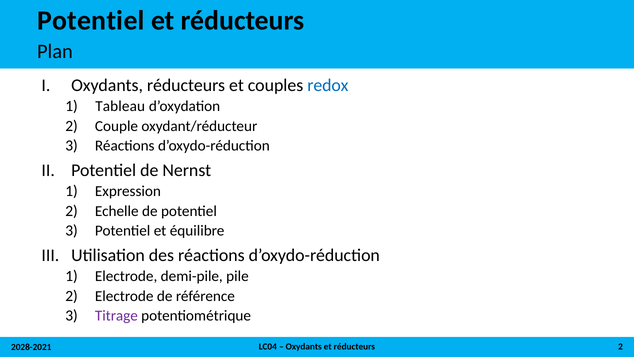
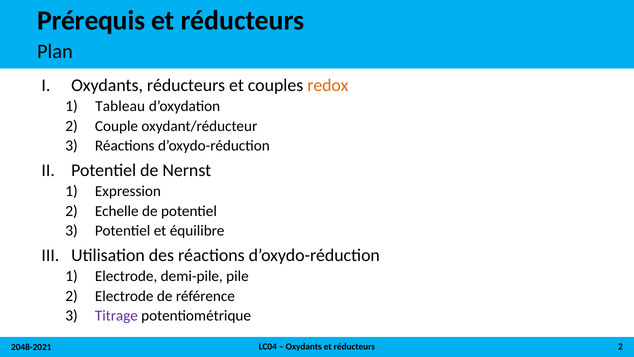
Potentiel at (91, 20): Potentiel -> Prérequis
redox colour: blue -> orange
2028-2021: 2028-2021 -> 2048-2021
